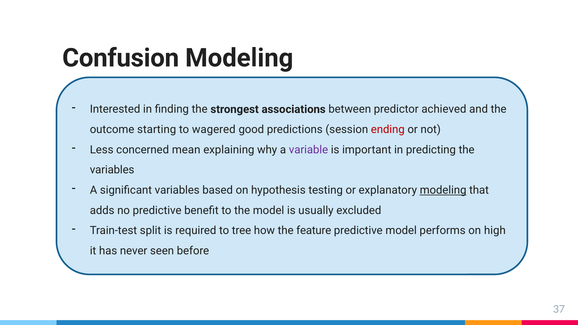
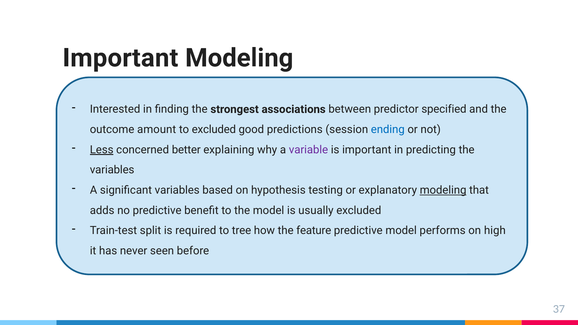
Confusion at (121, 58): Confusion -> Important
achieved: achieved -> specified
starting: starting -> amount
to wagered: wagered -> excluded
ending colour: red -> blue
Less underline: none -> present
mean: mean -> better
